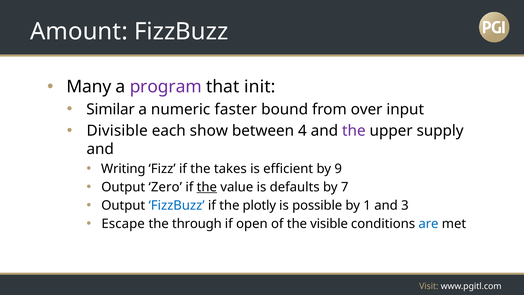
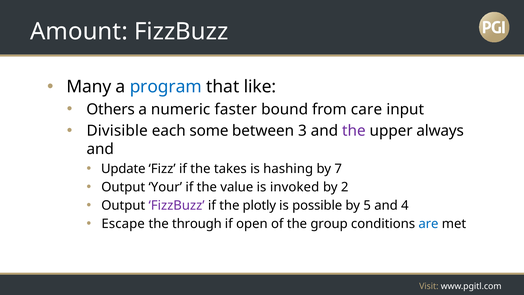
program colour: purple -> blue
init: init -> like
Similar: Similar -> Others
over: over -> care
show: show -> some
4: 4 -> 3
supply: supply -> always
Writing: Writing -> Update
efficient: efficient -> hashing
9: 9 -> 7
Zero: Zero -> Your
the at (207, 187) underline: present -> none
defaults: defaults -> invoked
7: 7 -> 2
FizzBuzz at (177, 205) colour: blue -> purple
1: 1 -> 5
3: 3 -> 4
visible: visible -> group
